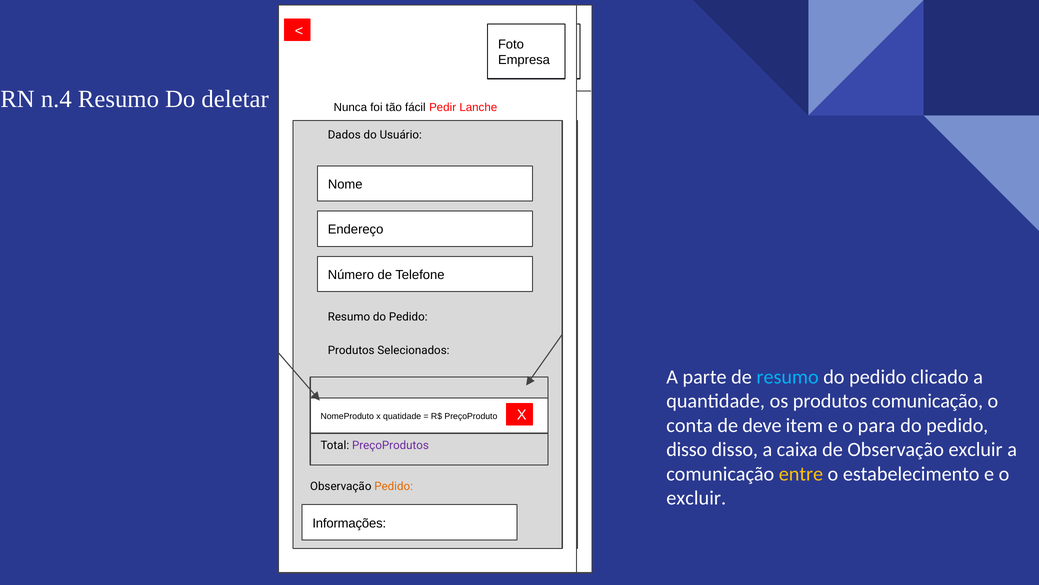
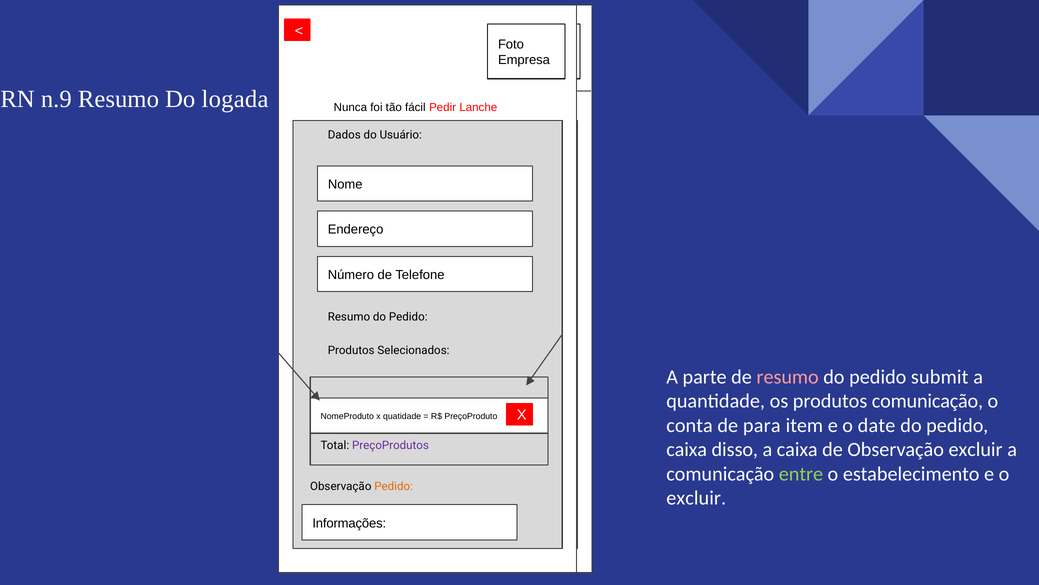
n.4: n.4 -> n.9
deletar: deletar -> logada
resumo at (788, 377) colour: light blue -> pink
clicado: clicado -> submit
deve: deve -> para
para: para -> date
disso at (687, 449): disso -> caixa
entre colour: yellow -> light green
